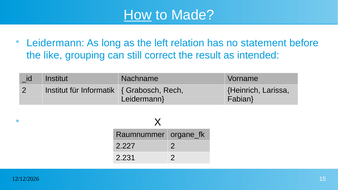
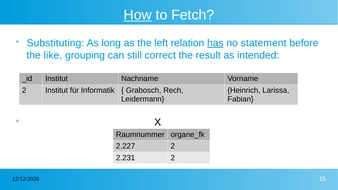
Made: Made -> Fetch
Leidermann at (55, 43): Leidermann -> Substituting
has underline: none -> present
